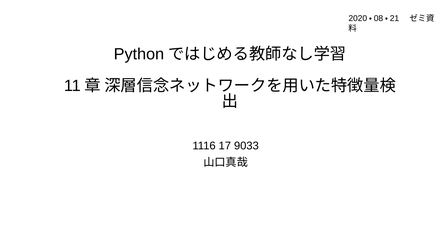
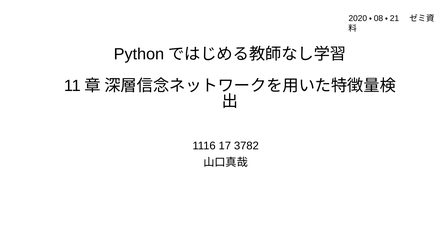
9033: 9033 -> 3782
